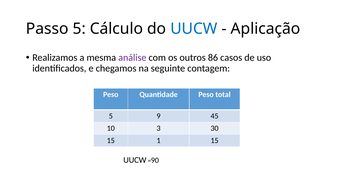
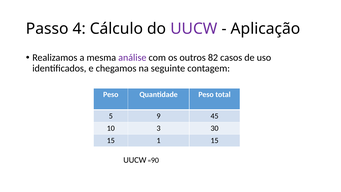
Passo 5: 5 -> 4
UUCW at (194, 29) colour: blue -> purple
86: 86 -> 82
